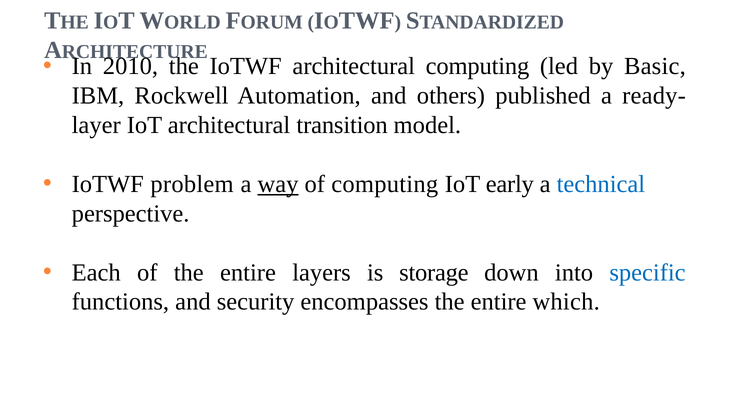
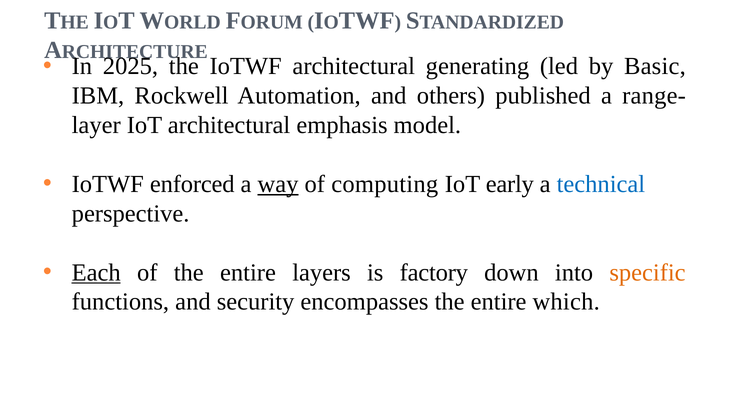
2010: 2010 -> 2025
architectural computing: computing -> generating
ready-: ready- -> range-
transition: transition -> emphasis
problem: problem -> enforced
Each underline: none -> present
storage: storage -> factory
specific colour: blue -> orange
